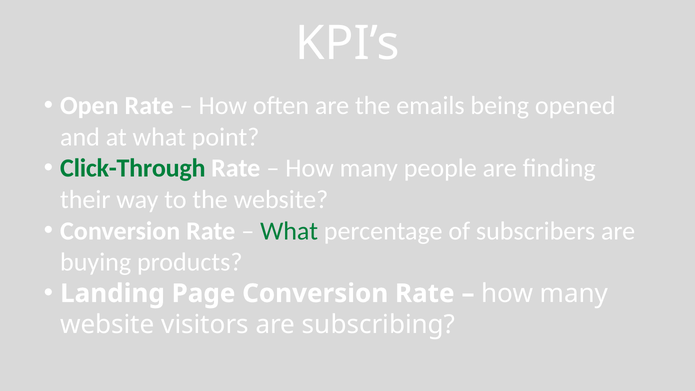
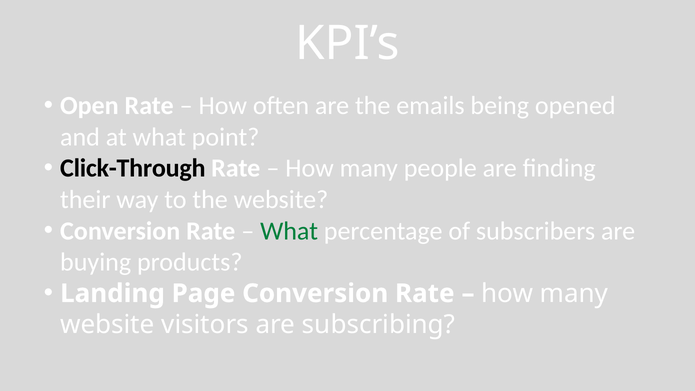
Click-Through colour: green -> black
